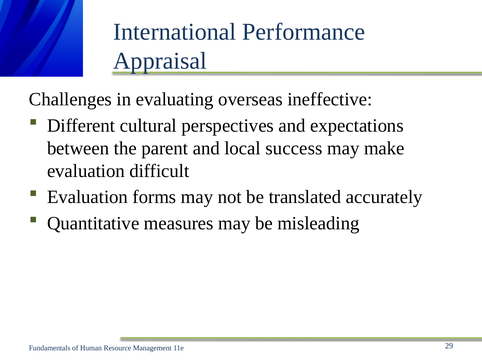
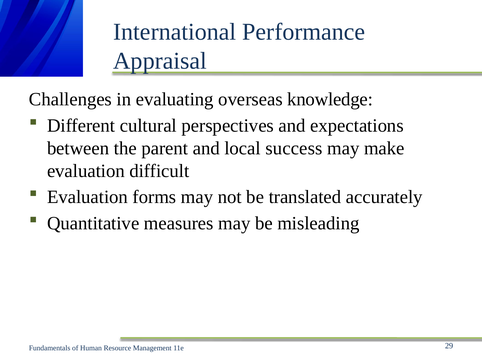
ineffective: ineffective -> knowledge
